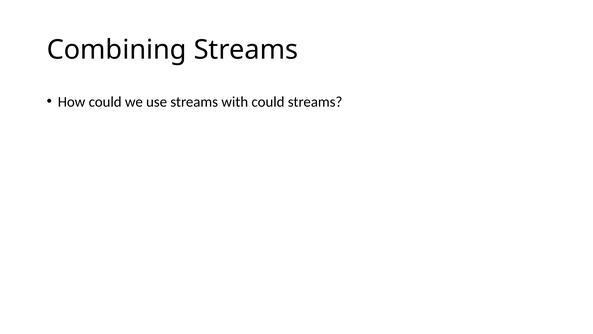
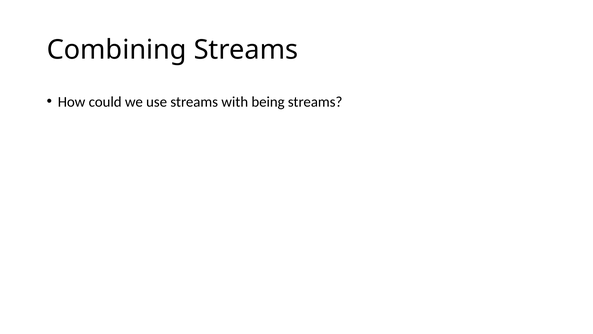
with could: could -> being
